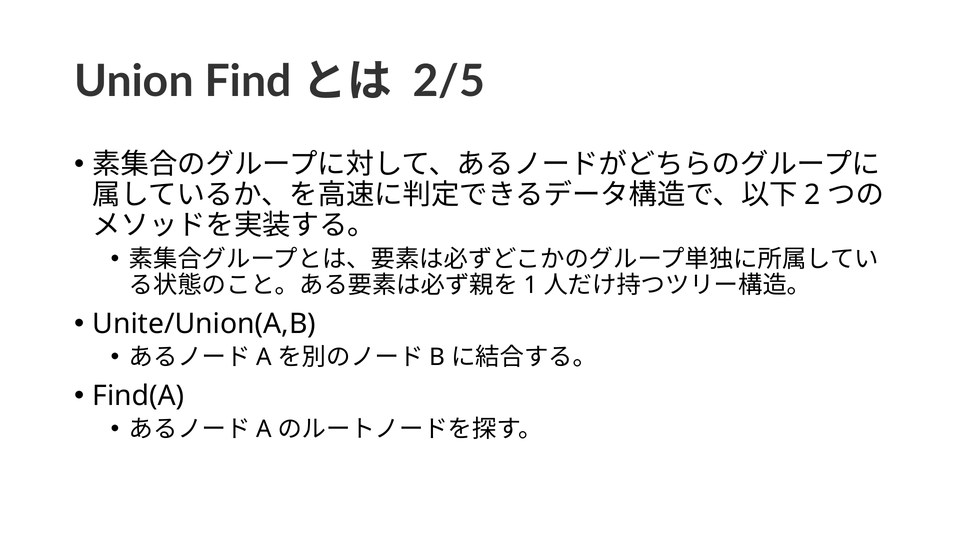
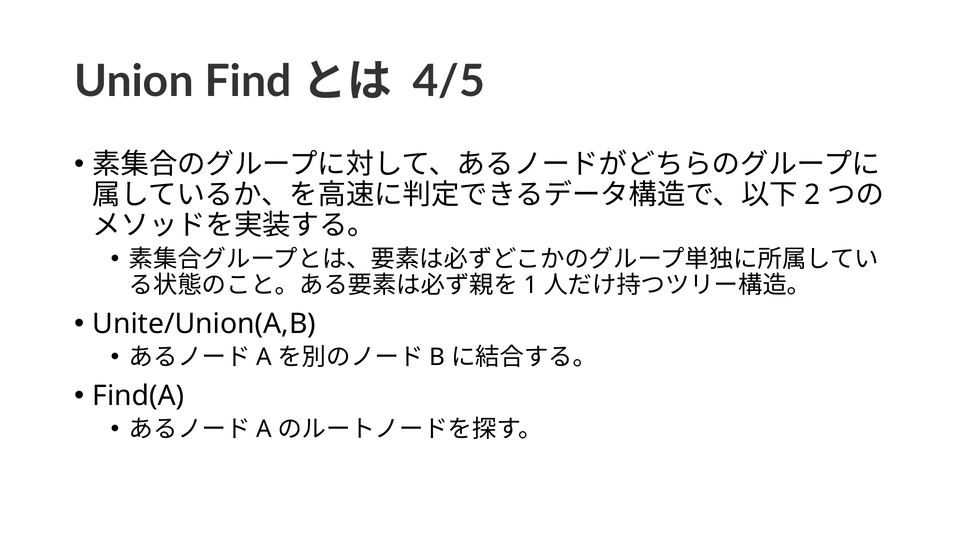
2/5: 2/5 -> 4/5
